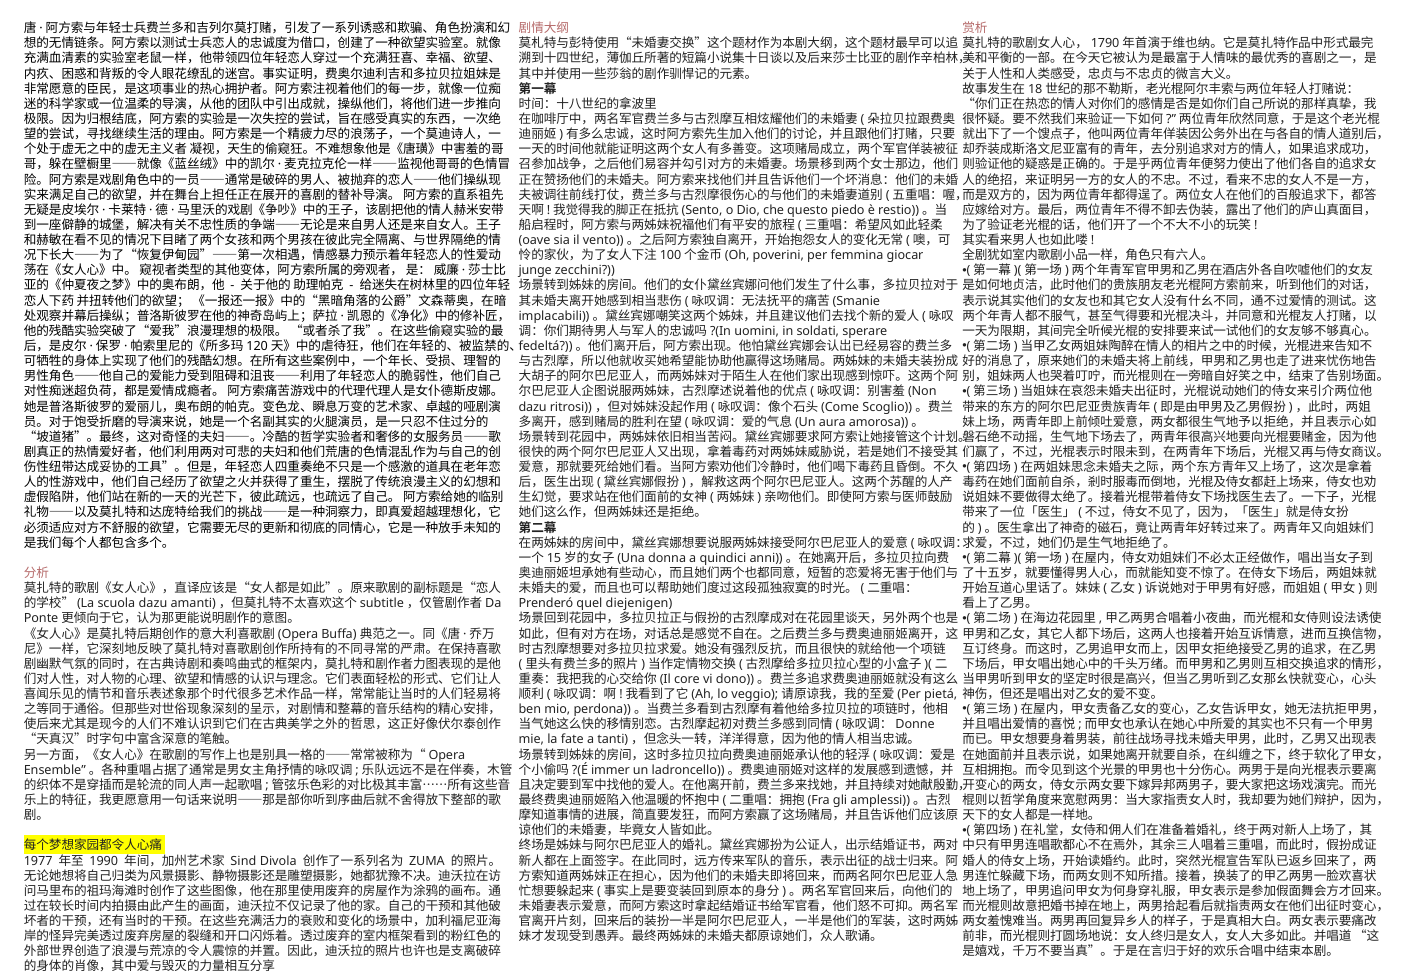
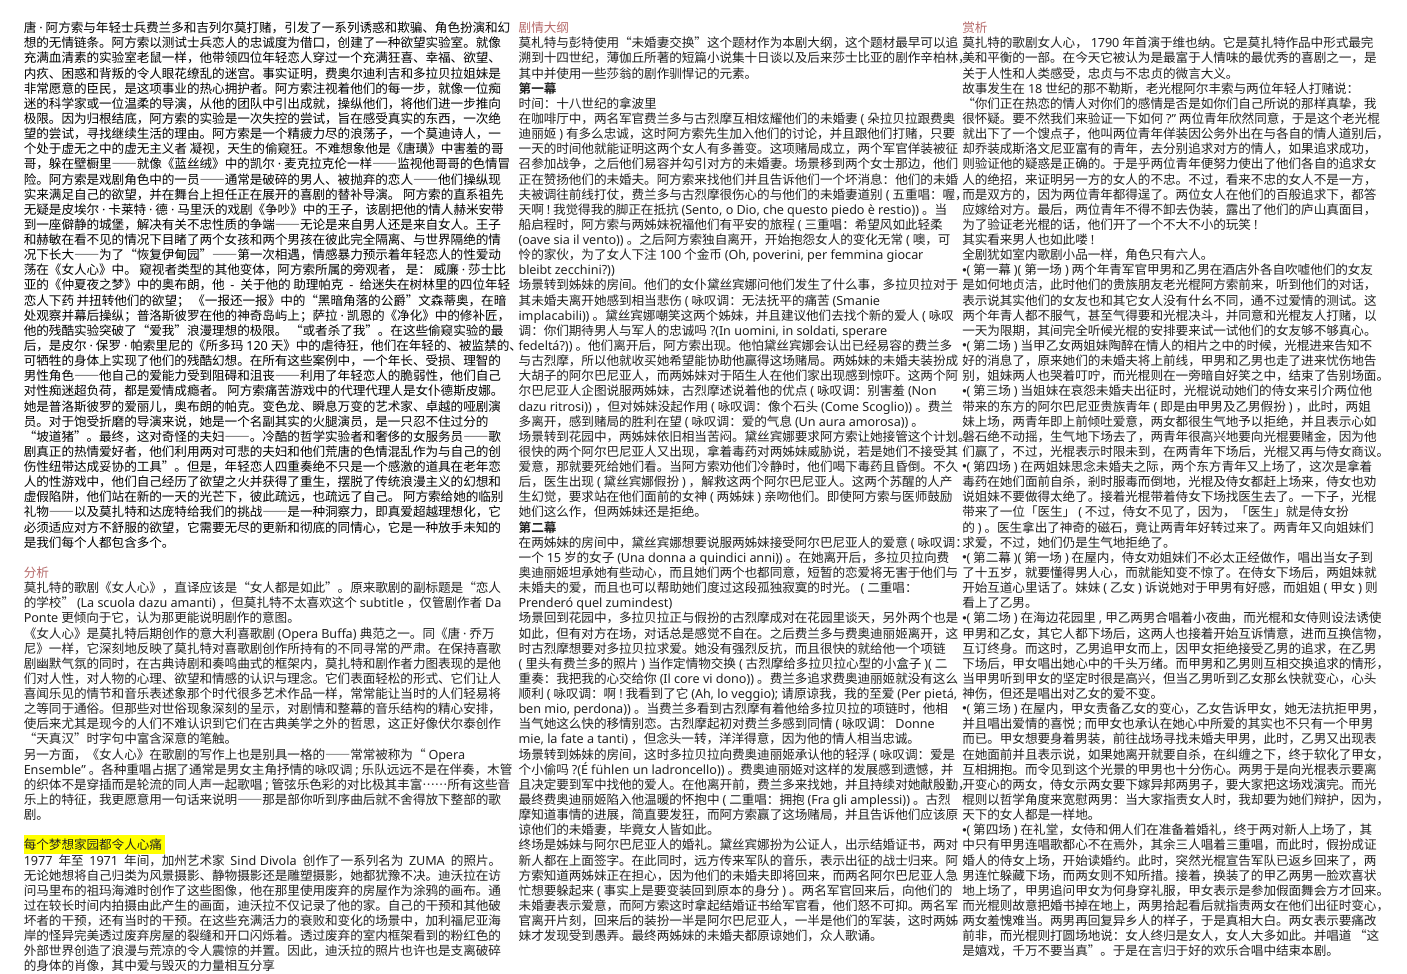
junge: junge -> bleibt
diejenigen: diejenigen -> zumindest
immer: immer -> fühlen
1990: 1990 -> 1971
